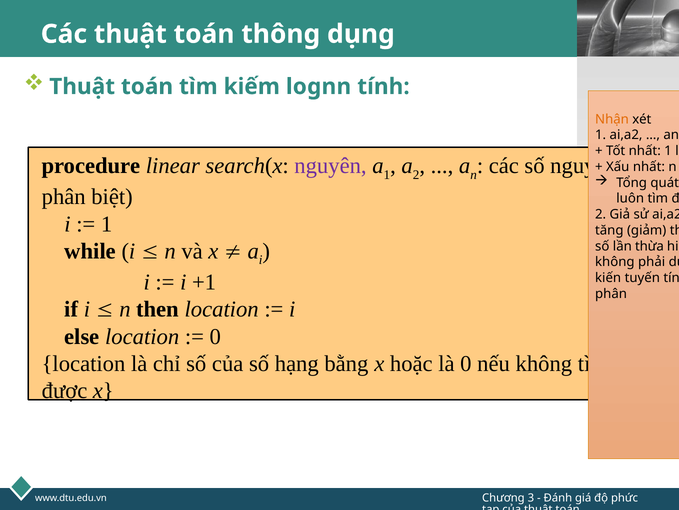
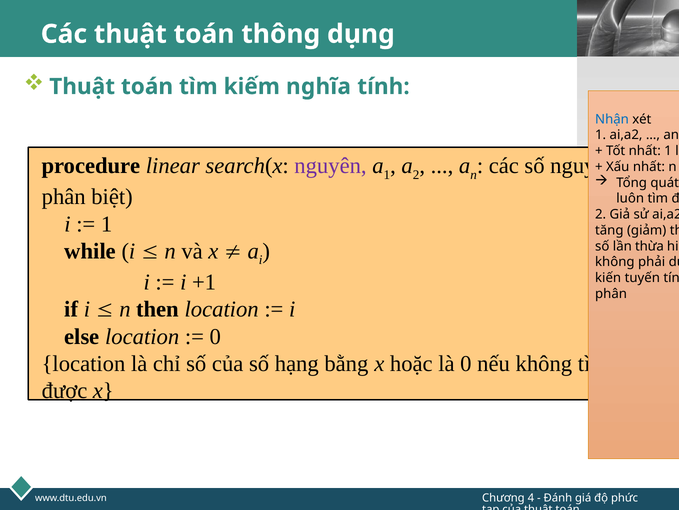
lognn: lognn -> nghĩa
Nhận colour: orange -> blue
3: 3 -> 4
